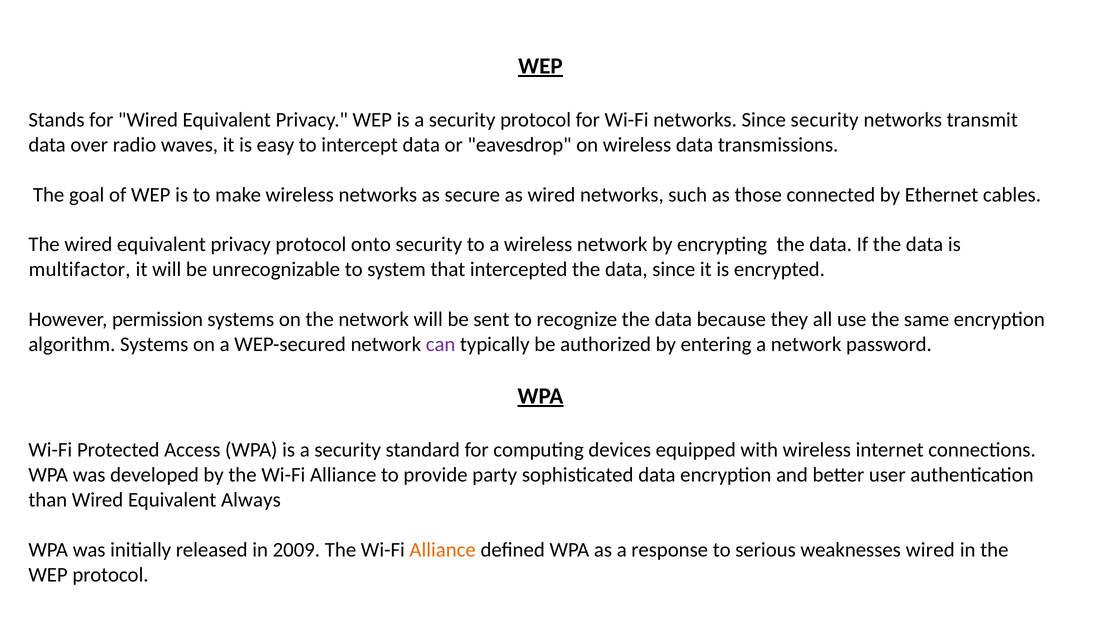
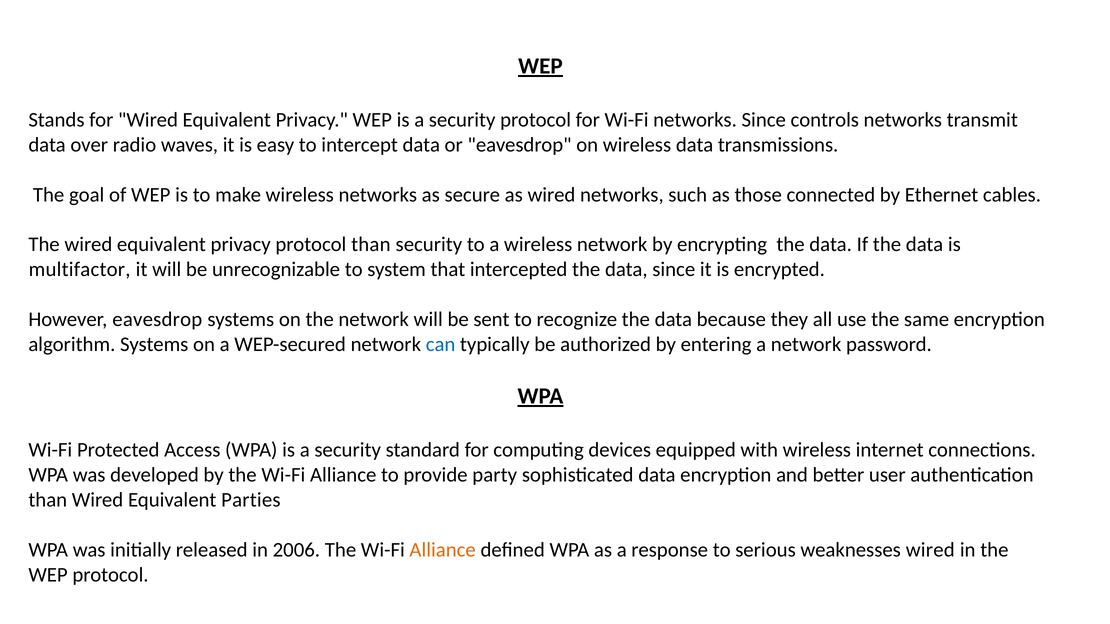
Since security: security -> controls
protocol onto: onto -> than
However permission: permission -> eavesdrop
can colour: purple -> blue
Always: Always -> Parties
2009: 2009 -> 2006
